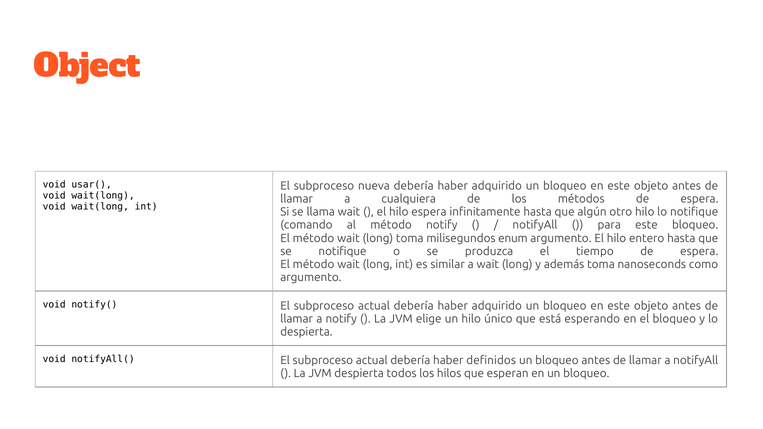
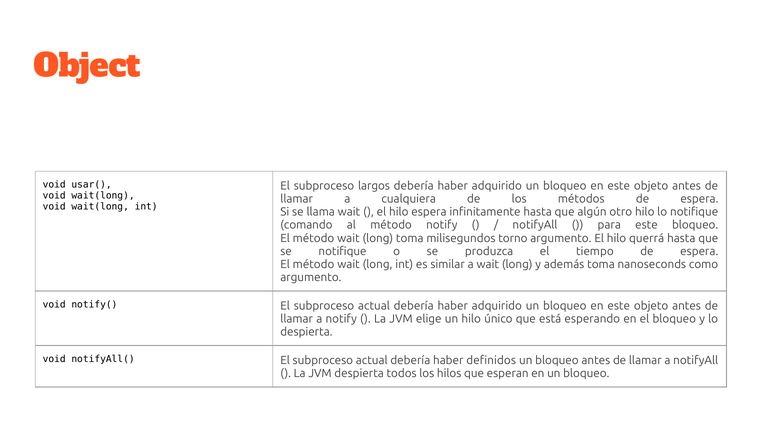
nueva: nueva -> largos
enum: enum -> torno
entero: entero -> querrá
